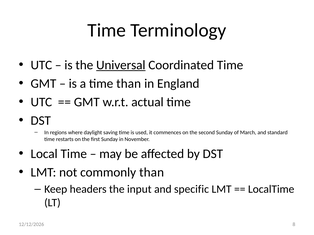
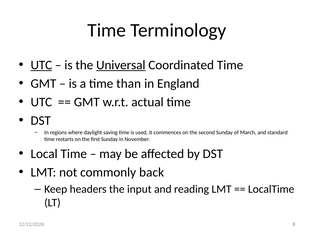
UTC at (41, 65) underline: none -> present
commonly than: than -> back
specific: specific -> reading
